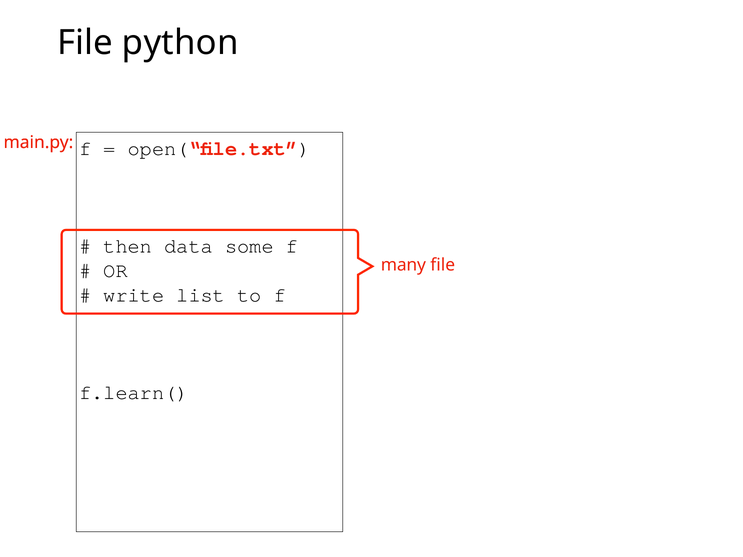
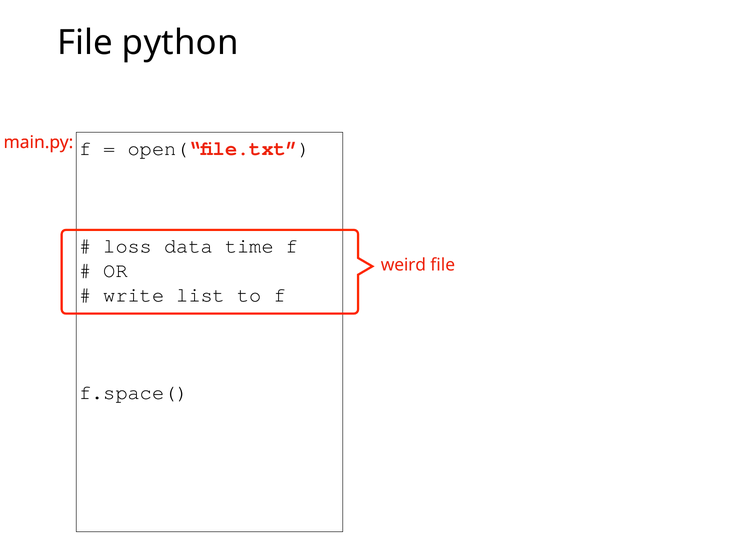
then: then -> loss
some: some -> time
many: many -> weird
f.learn(: f.learn( -> f.space(
